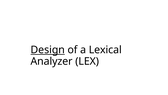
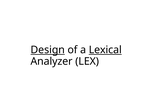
Lexical underline: none -> present
